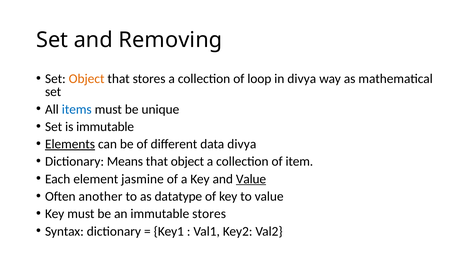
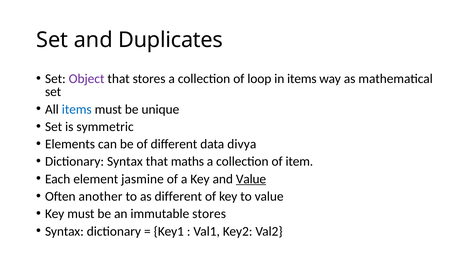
Removing: Removing -> Duplicates
Object at (87, 79) colour: orange -> purple
in divya: divya -> items
is immutable: immutable -> symmetric
Elements underline: present -> none
Dictionary Means: Means -> Syntax
that object: object -> maths
as datatype: datatype -> different
